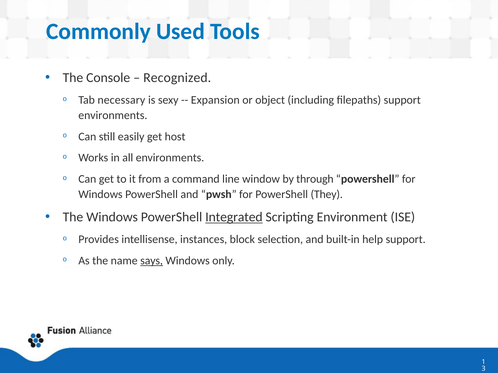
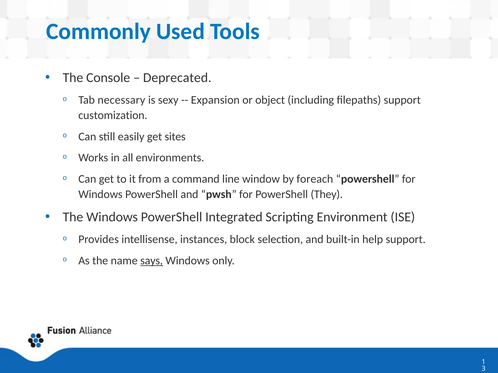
Recognized: Recognized -> Deprecated
environments at (113, 116): environments -> customization
host: host -> sites
through: through -> foreach
Integrated underline: present -> none
